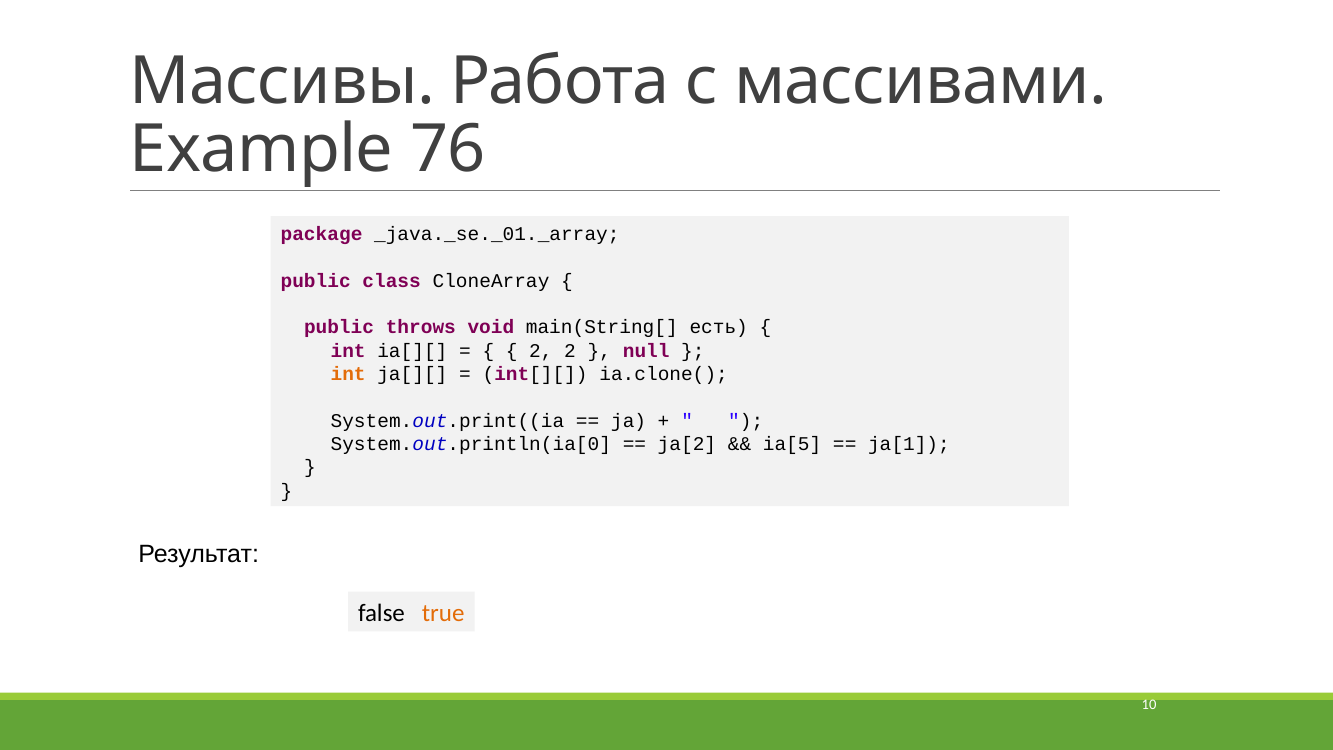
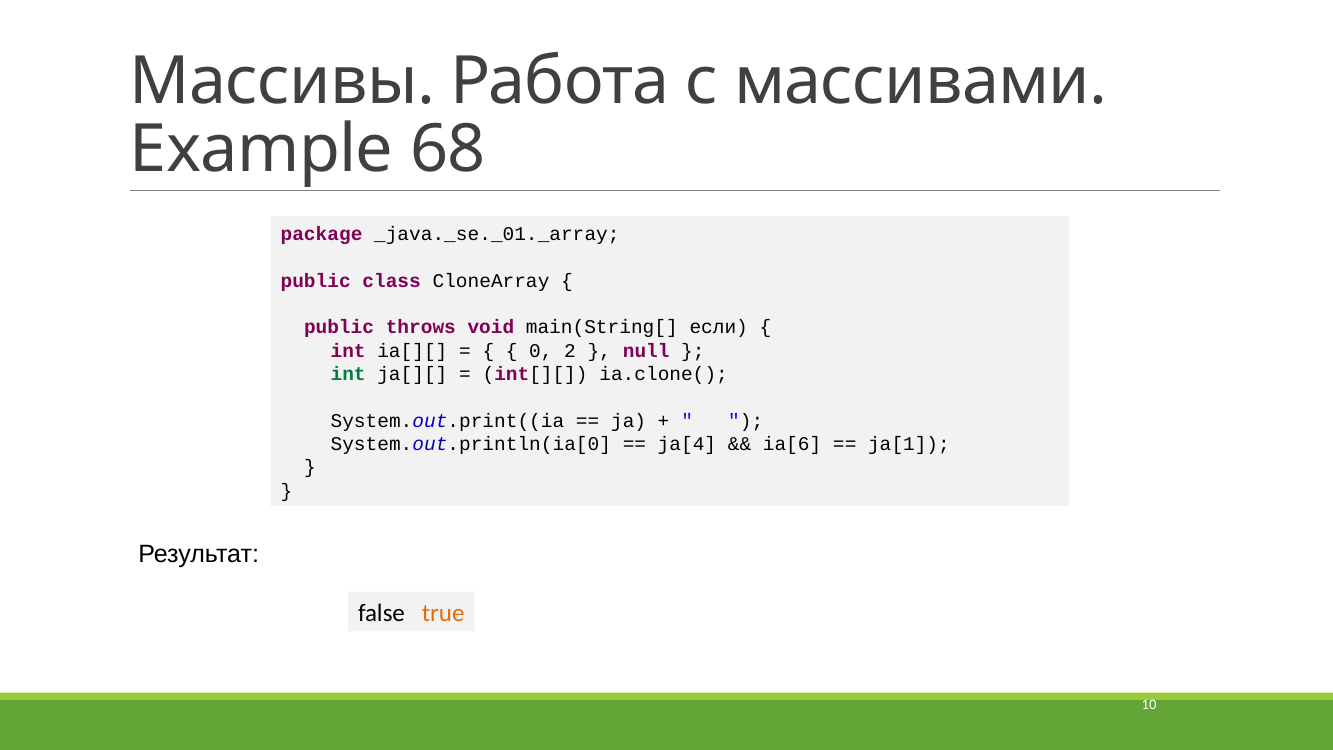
76: 76 -> 68
есть: есть -> если
2 at (541, 351): 2 -> 0
int at (348, 374) colour: orange -> green
ja[2: ja[2 -> ja[4
ia[5: ia[5 -> ia[6
